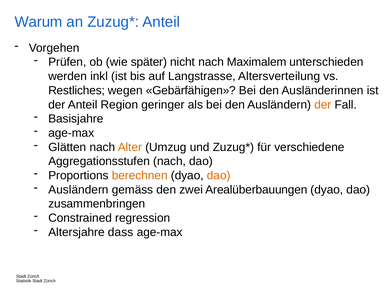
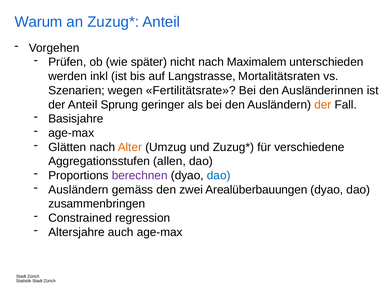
Altersverteilung: Altersverteilung -> Mortalitätsraten
Restliches: Restliches -> Szenarien
Gebärfähigen: Gebärfähigen -> Fertilitätsrate
Region: Region -> Sprung
Aggregationsstufen nach: nach -> allen
berechnen colour: orange -> purple
dao at (219, 176) colour: orange -> blue
dass: dass -> auch
